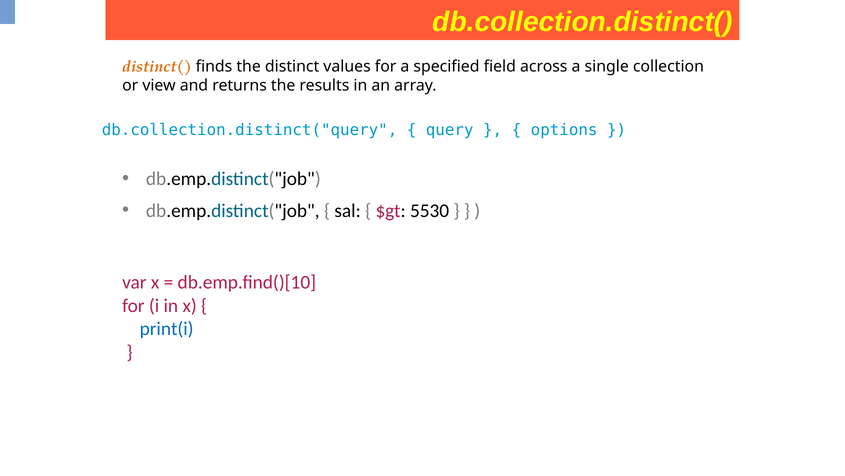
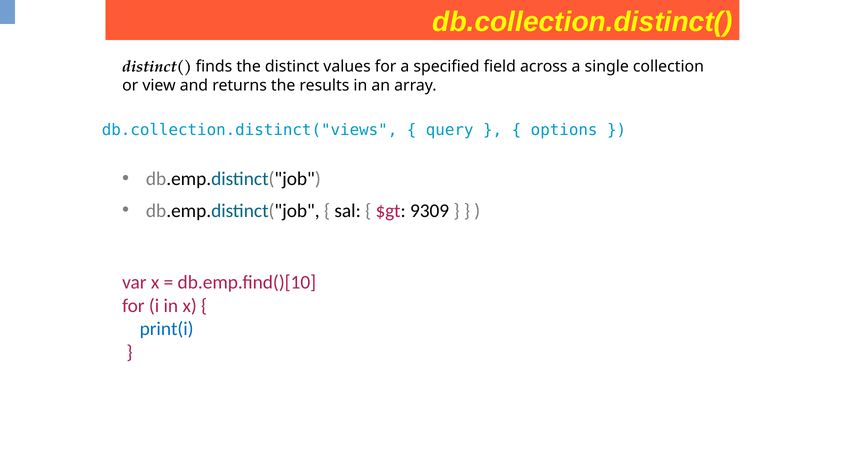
distinct( colour: orange -> black
db.collection.distinct("query: db.collection.distinct("query -> db.collection.distinct("views
5530: 5530 -> 9309
